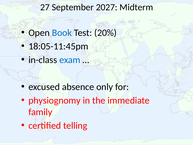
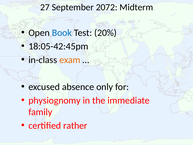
2027: 2027 -> 2072
18:05-11:45pm: 18:05-11:45pm -> 18:05-42:45pm
exam colour: blue -> orange
telling: telling -> rather
